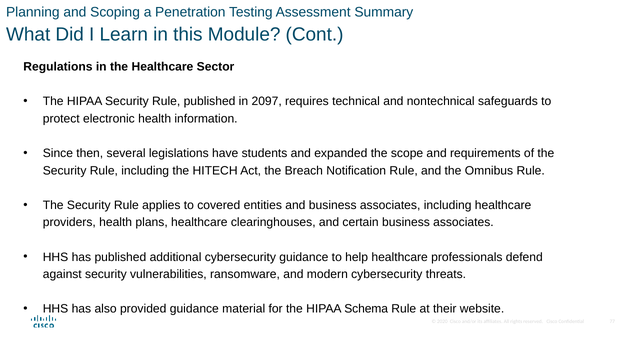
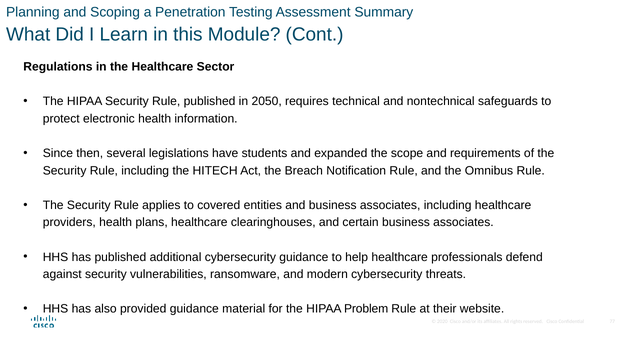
2097: 2097 -> 2050
Schema: Schema -> Problem
